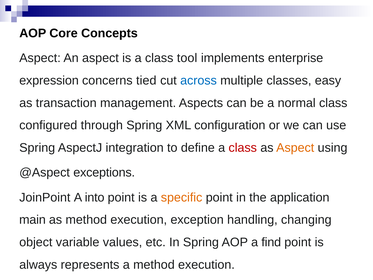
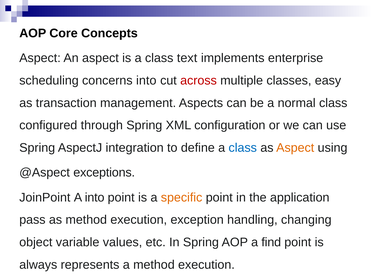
tool: tool -> text
expression: expression -> scheduling
concerns tied: tied -> into
across colour: blue -> red
class at (243, 148) colour: red -> blue
main: main -> pass
